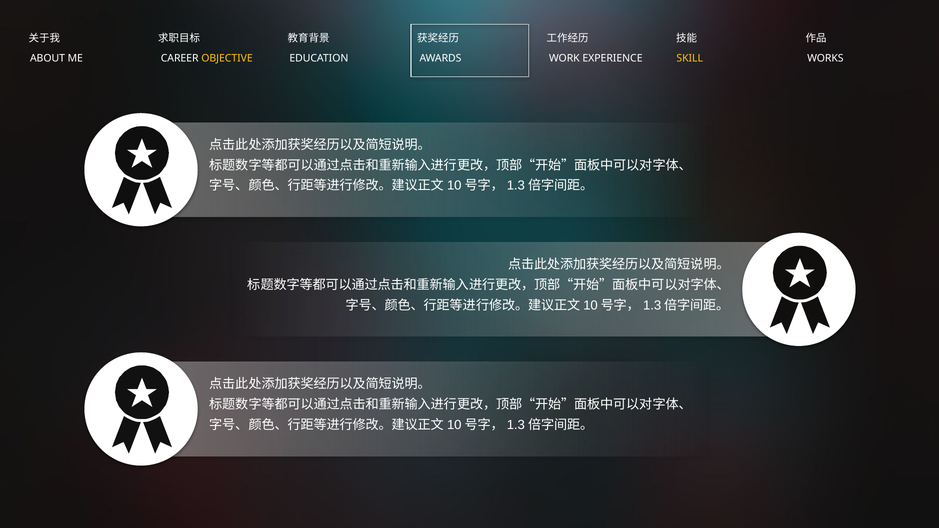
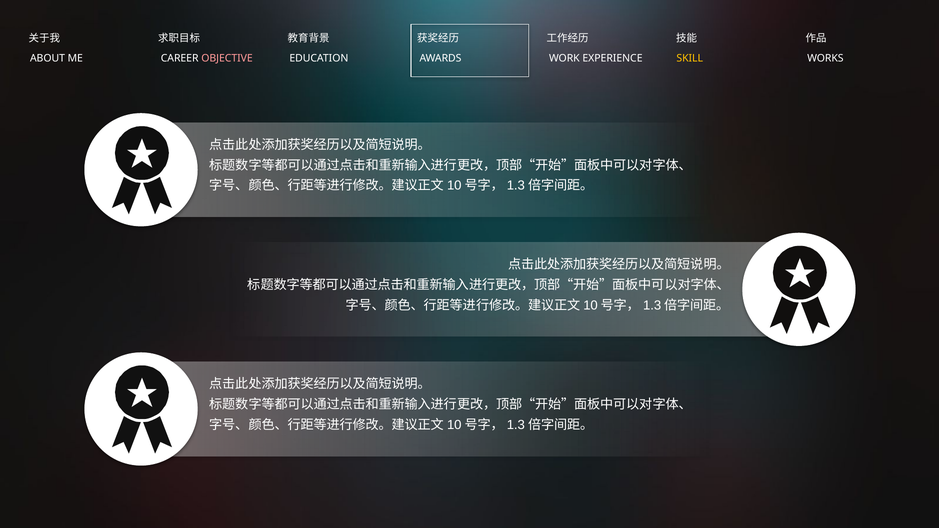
OBJECTIVE colour: yellow -> pink
